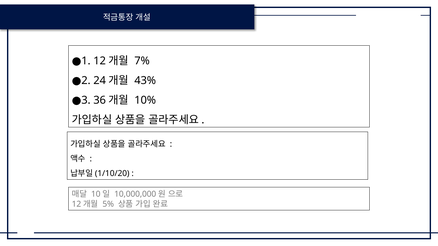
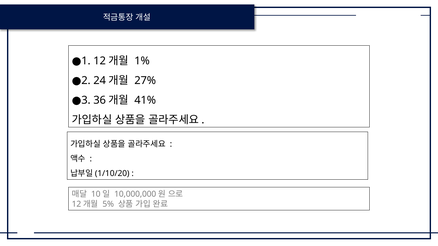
7%: 7% -> 1%
43%: 43% -> 27%
10%: 10% -> 41%
